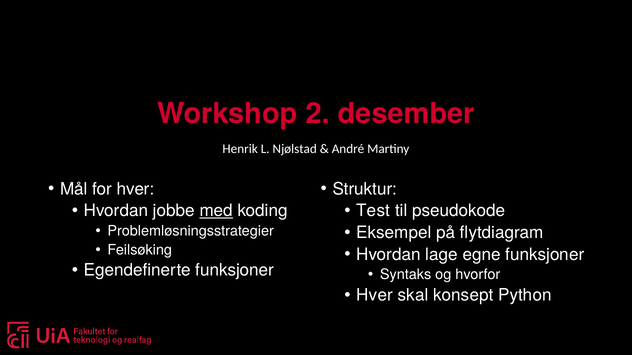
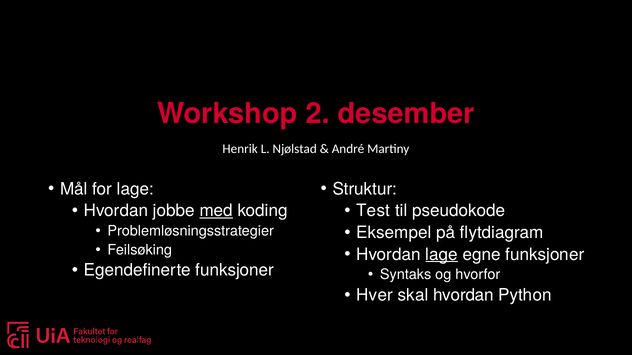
for hver: hver -> lage
lage at (442, 255) underline: none -> present
skal konsept: konsept -> hvordan
